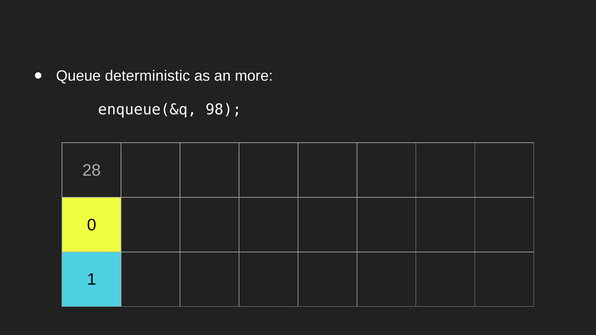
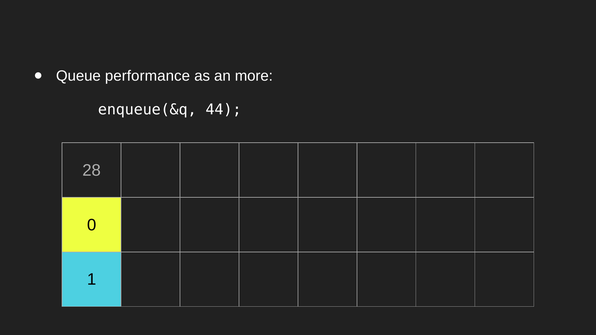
deterministic: deterministic -> performance
98: 98 -> 44
